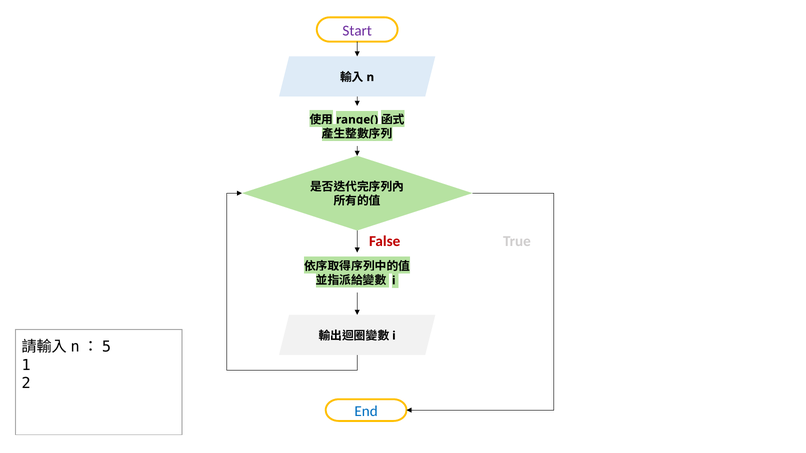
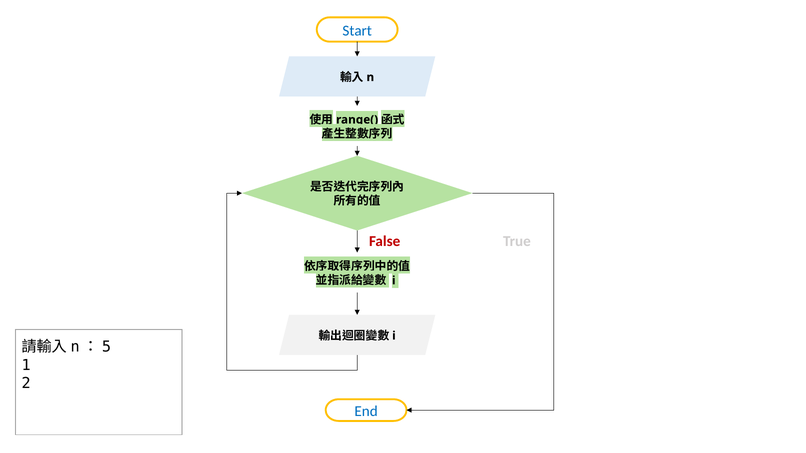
Start colour: purple -> blue
